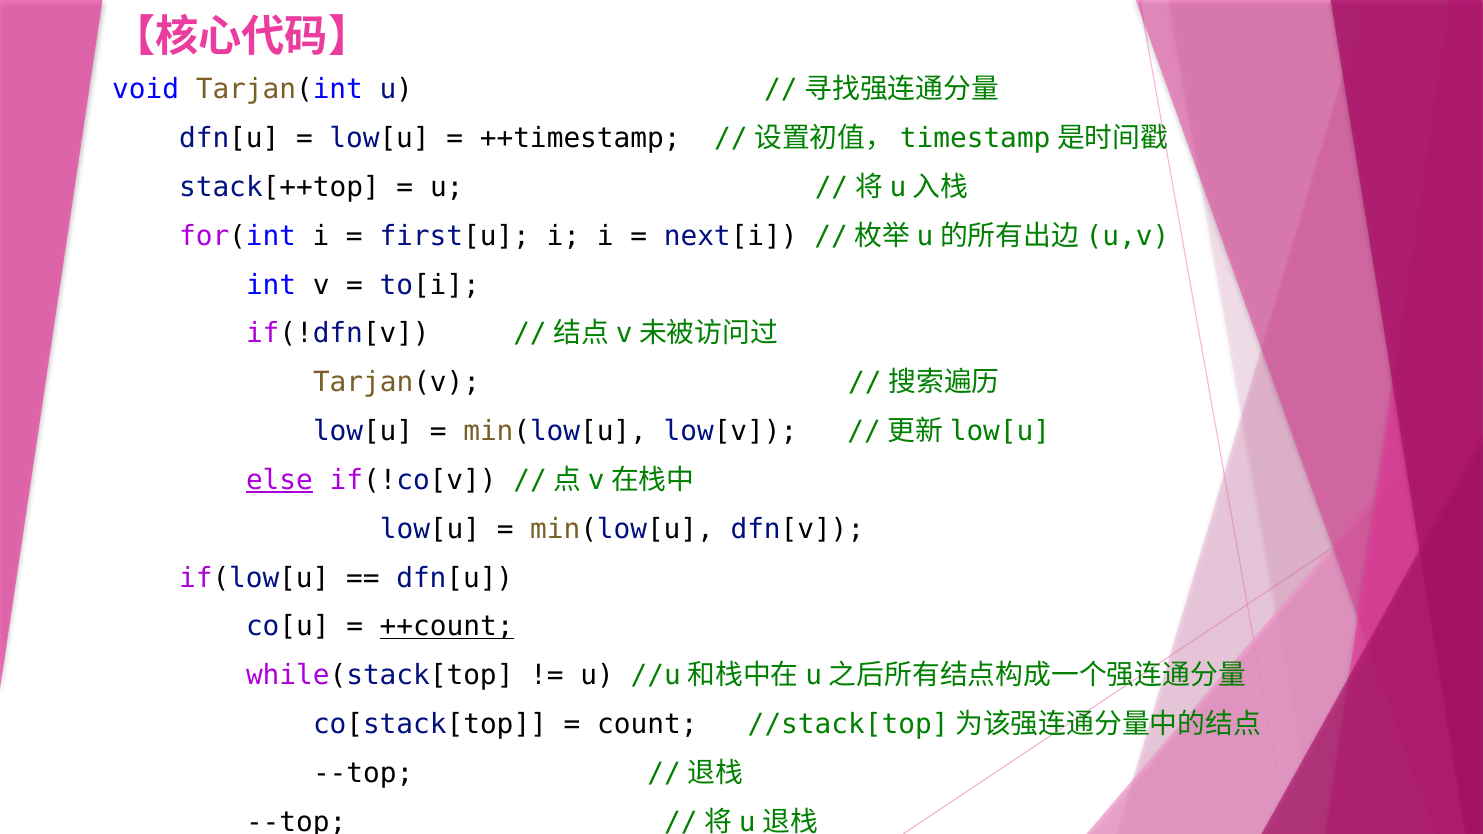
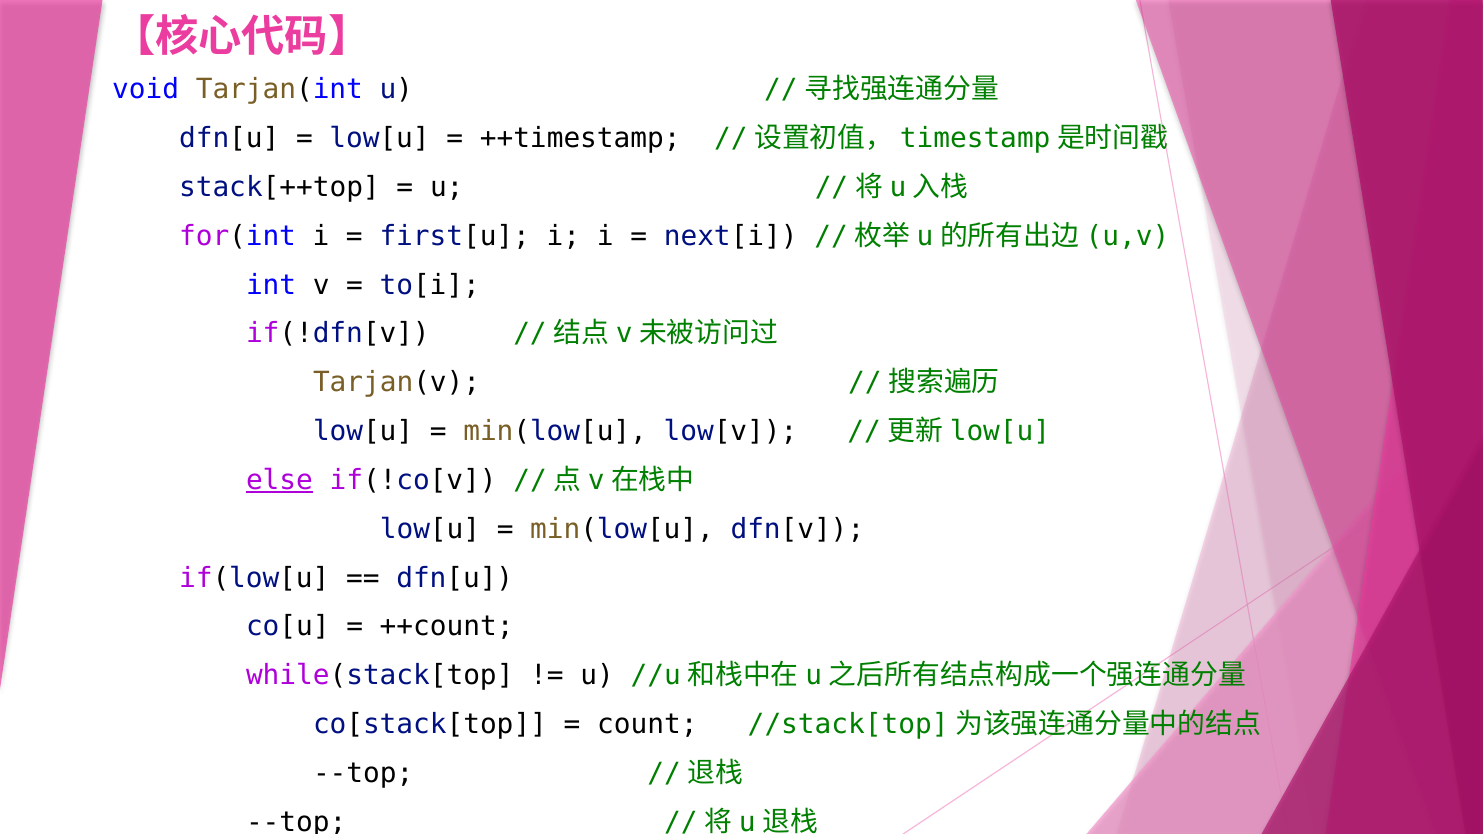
++count underline: present -> none
